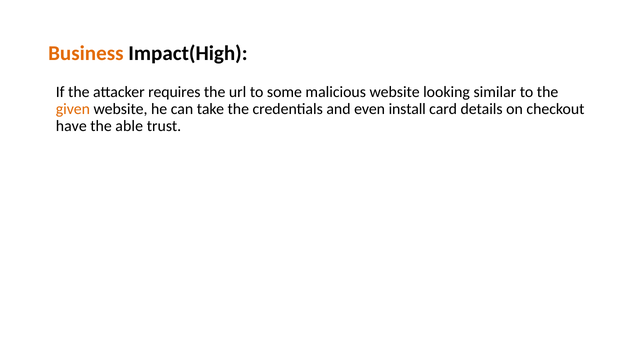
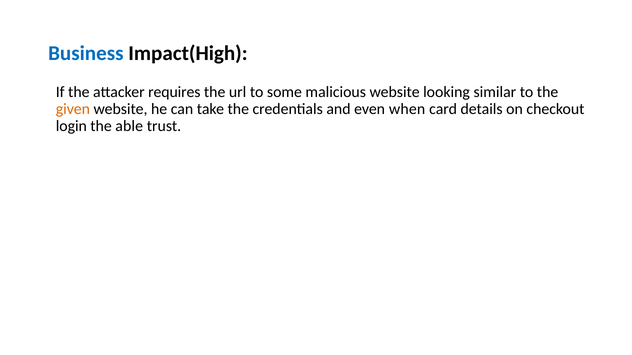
Business colour: orange -> blue
install: install -> when
have: have -> login
